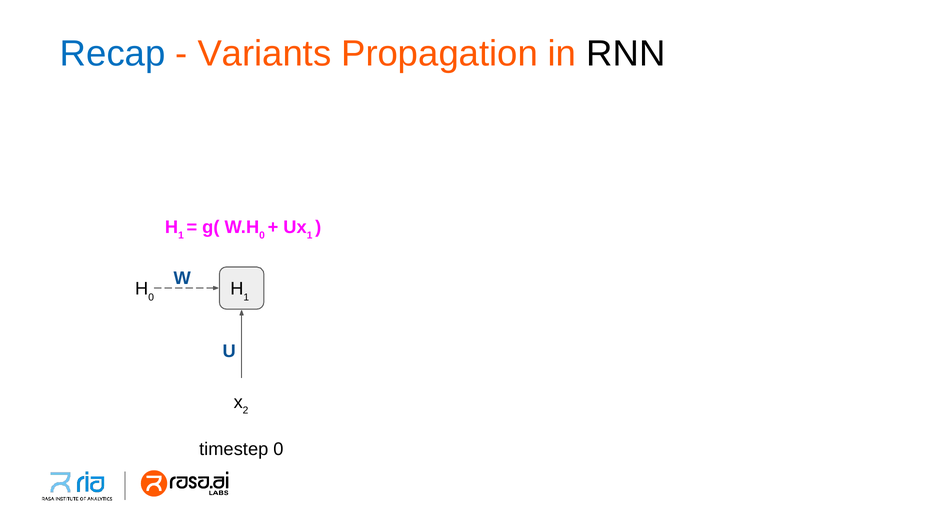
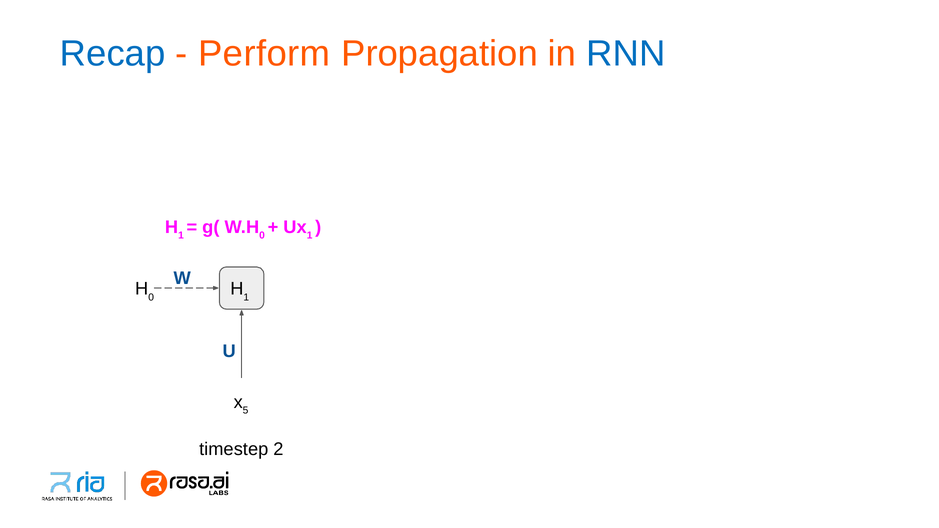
Variants: Variants -> Perform
RNN colour: black -> blue
2: 2 -> 5
timestep 0: 0 -> 2
